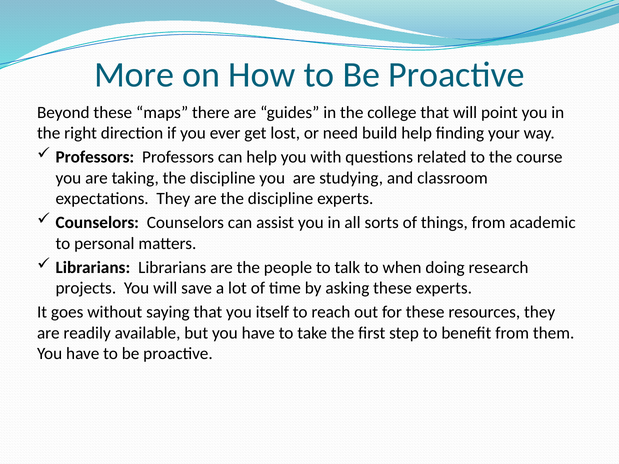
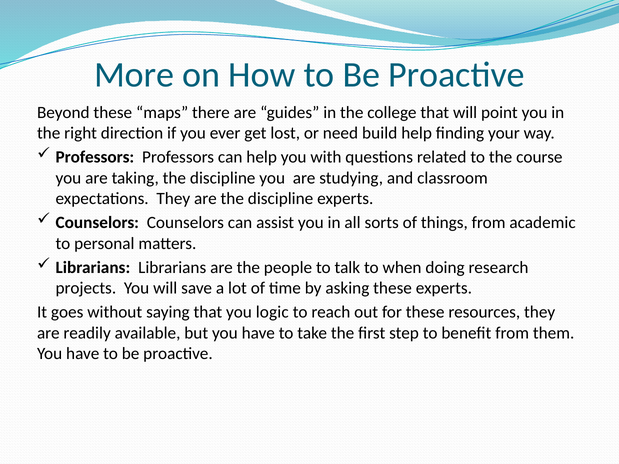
itself: itself -> logic
